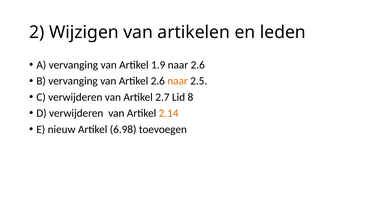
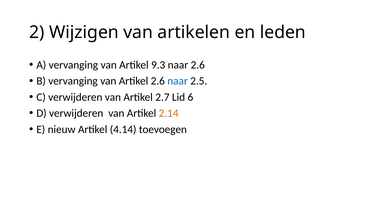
1.9: 1.9 -> 9.3
naar at (178, 81) colour: orange -> blue
8: 8 -> 6
6.98: 6.98 -> 4.14
